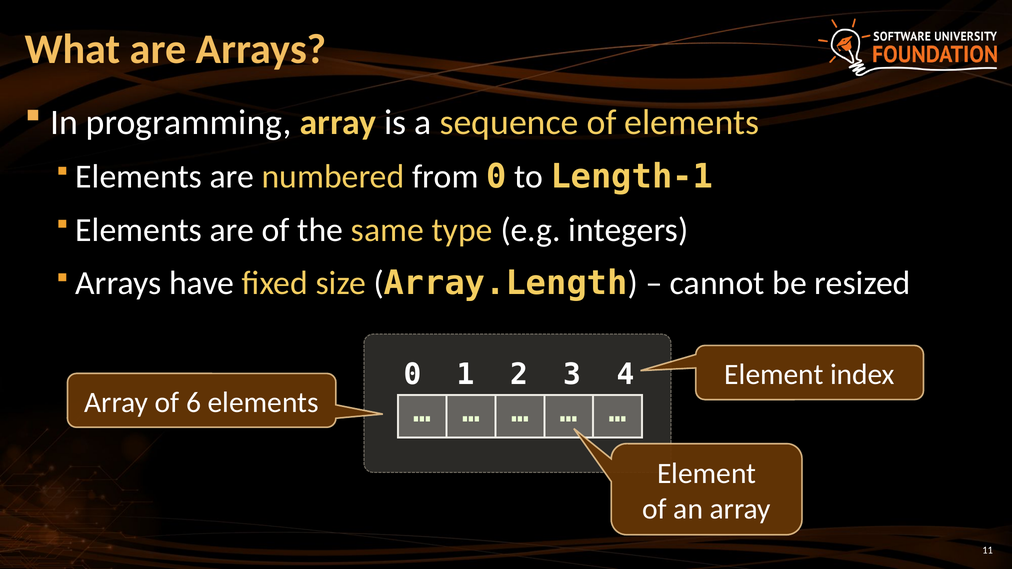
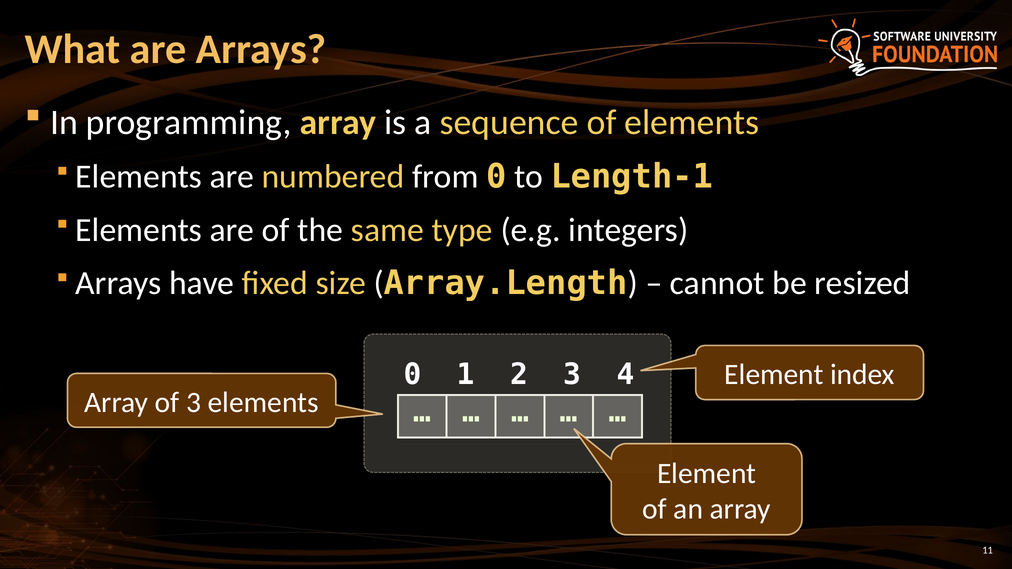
of 6: 6 -> 3
